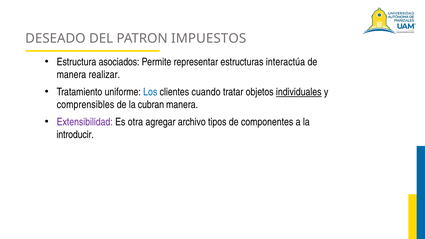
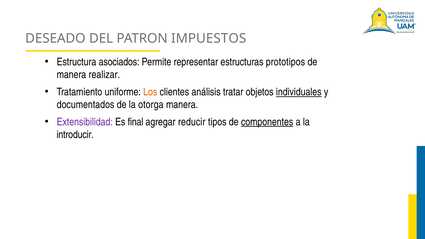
interactúa: interactúa -> prototipos
Los colour: blue -> orange
cuando: cuando -> análisis
comprensibles: comprensibles -> documentados
cubran: cubran -> otorga
otra: otra -> final
archivo: archivo -> reducir
componentes underline: none -> present
